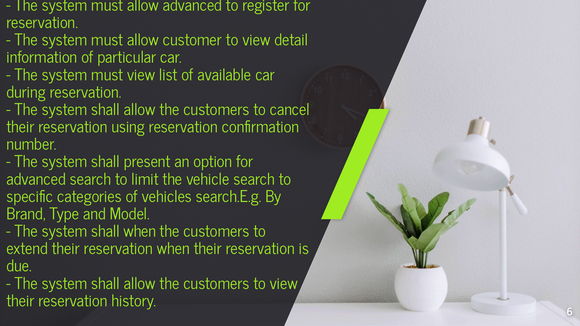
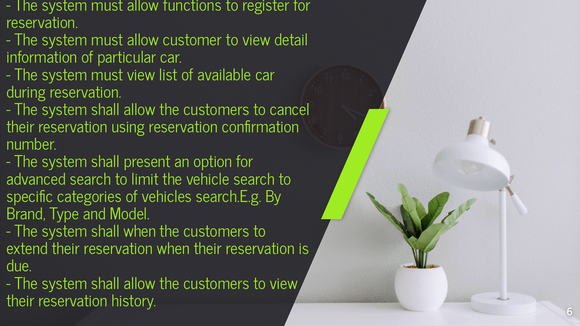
allow advanced: advanced -> functions
